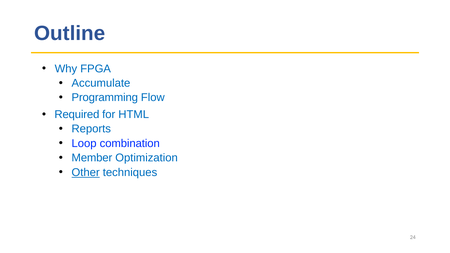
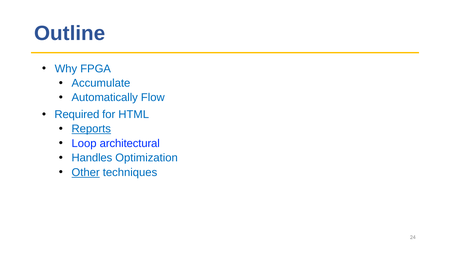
Programming: Programming -> Automatically
Reports underline: none -> present
combination: combination -> architectural
Member: Member -> Handles
